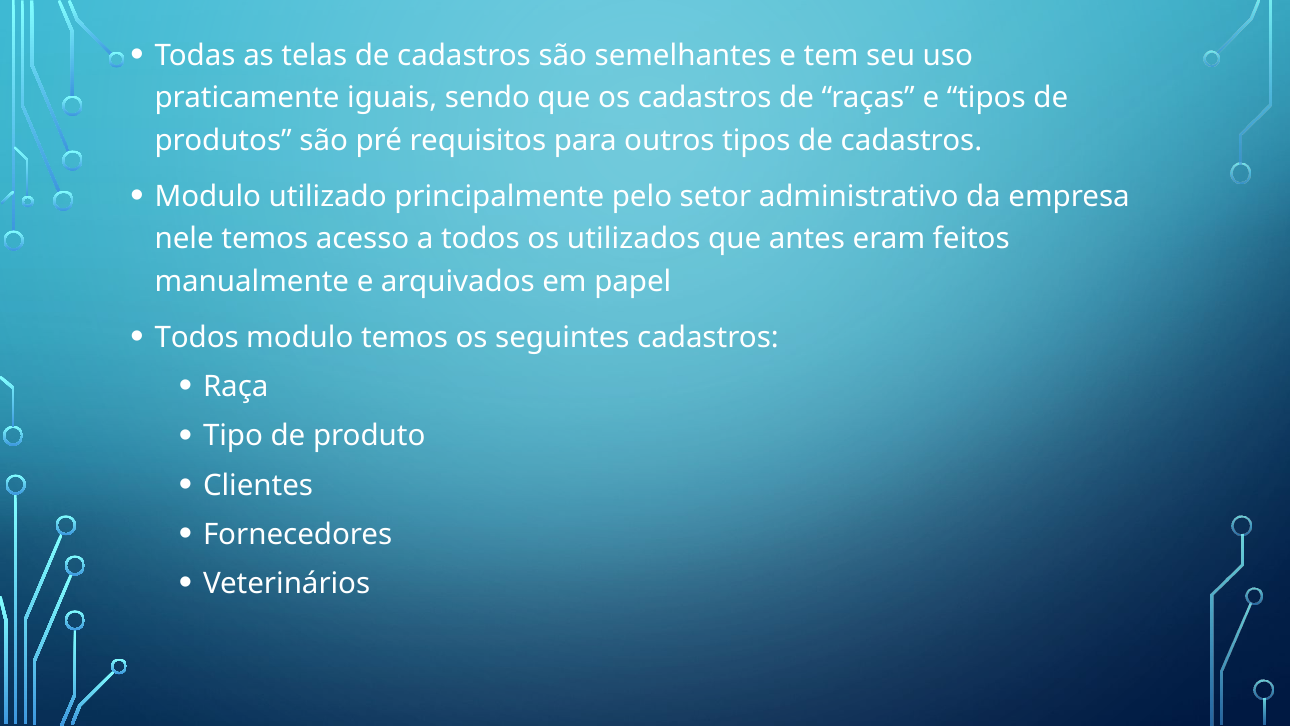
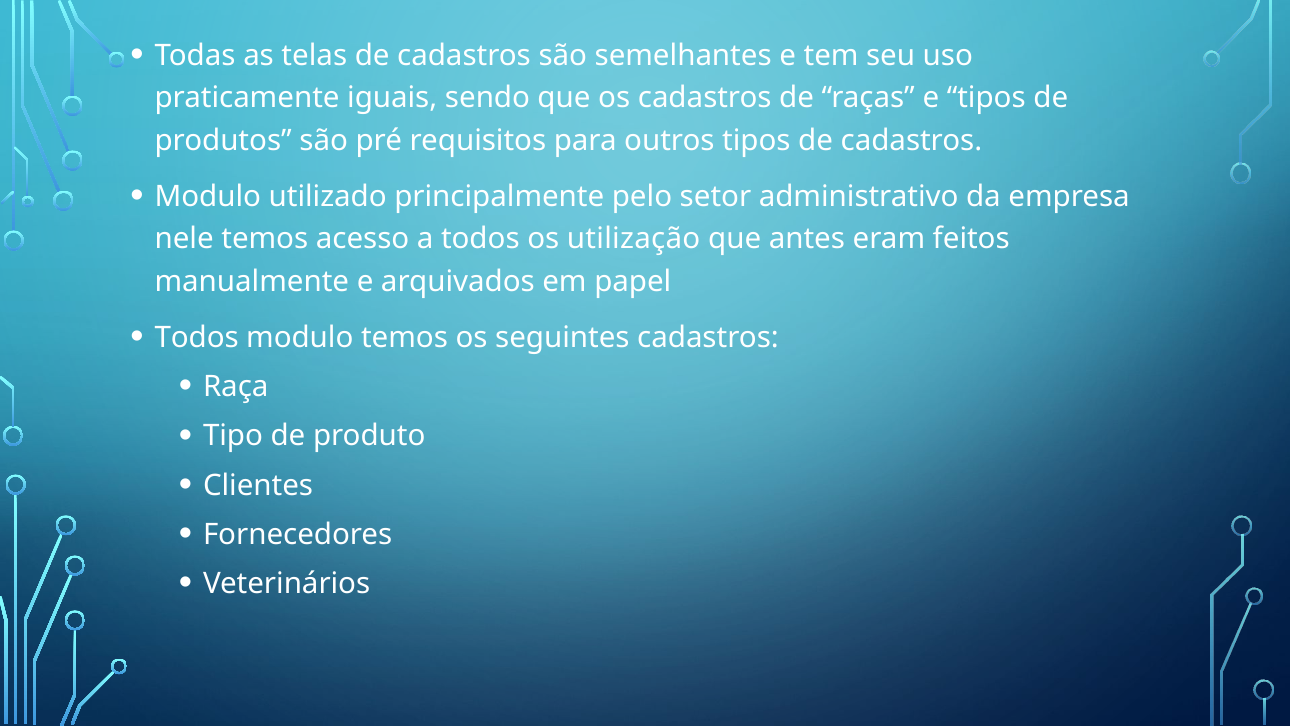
utilizados: utilizados -> utilização
